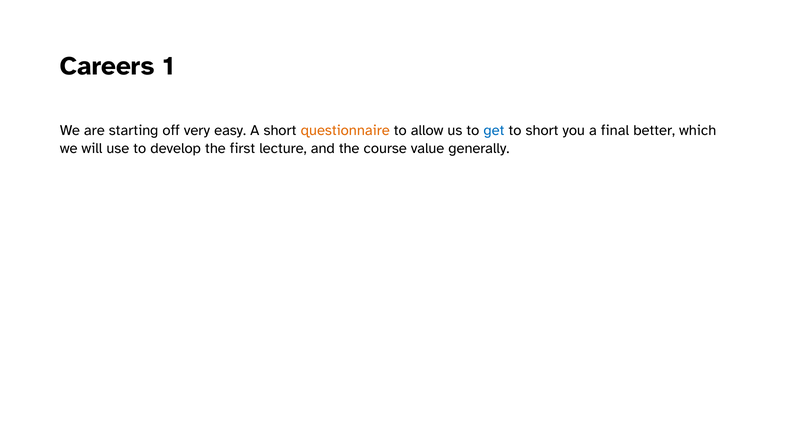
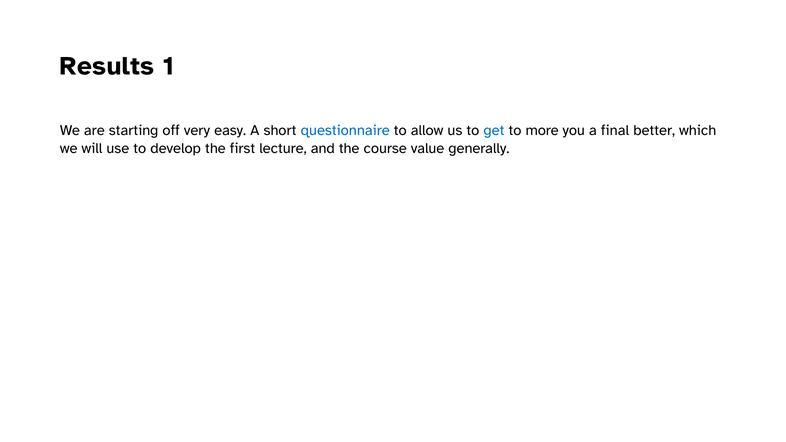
Careers: Careers -> Results
questionnaire colour: orange -> blue
to short: short -> more
